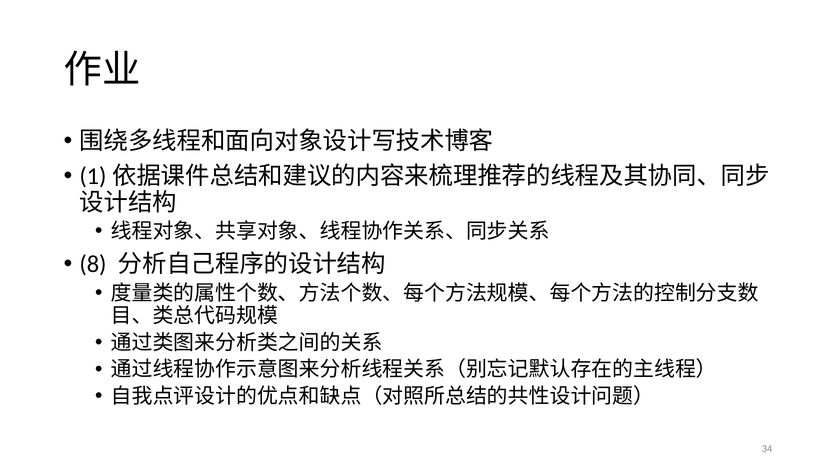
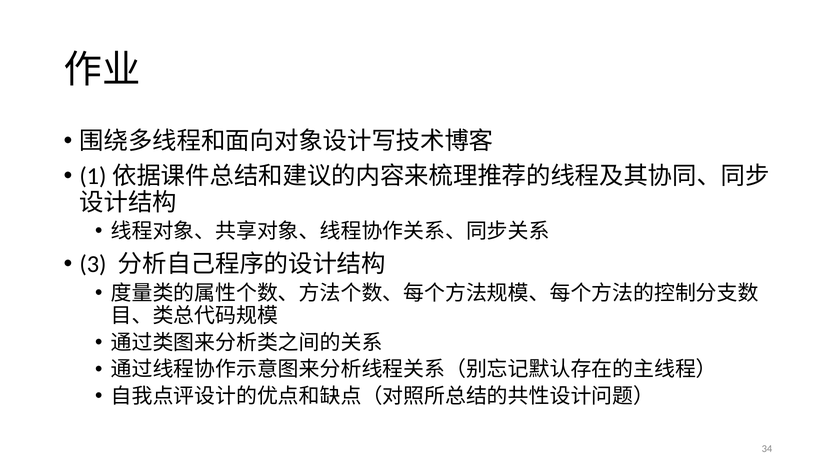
8: 8 -> 3
